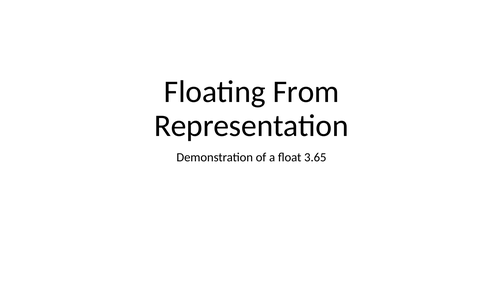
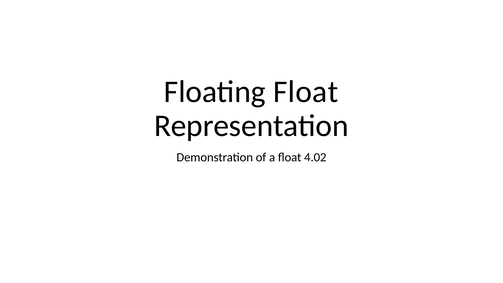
Floating From: From -> Float
3.65: 3.65 -> 4.02
